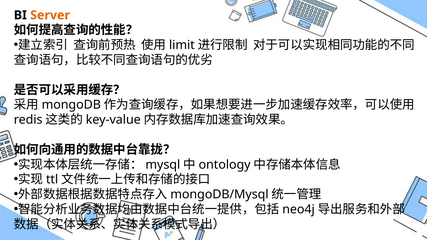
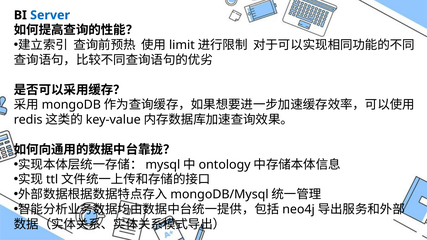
Server colour: orange -> blue
